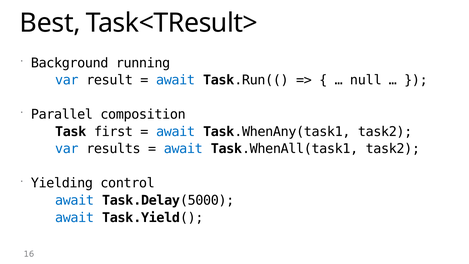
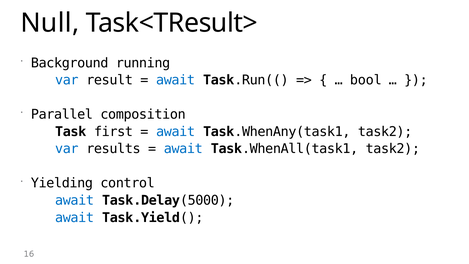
Best: Best -> Null
null: null -> bool
